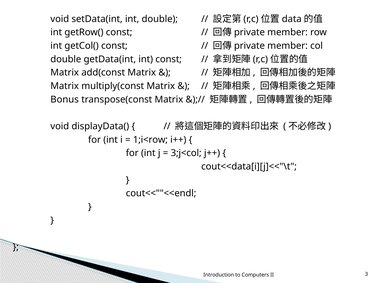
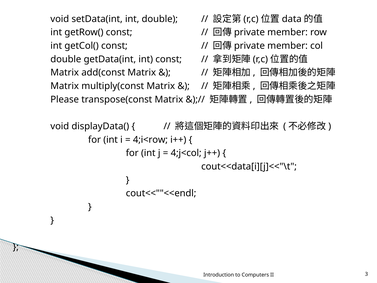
Bonus: Bonus -> Please
1;i<row: 1;i<row -> 4;i<row
3;j<col: 3;j<col -> 4;j<col
